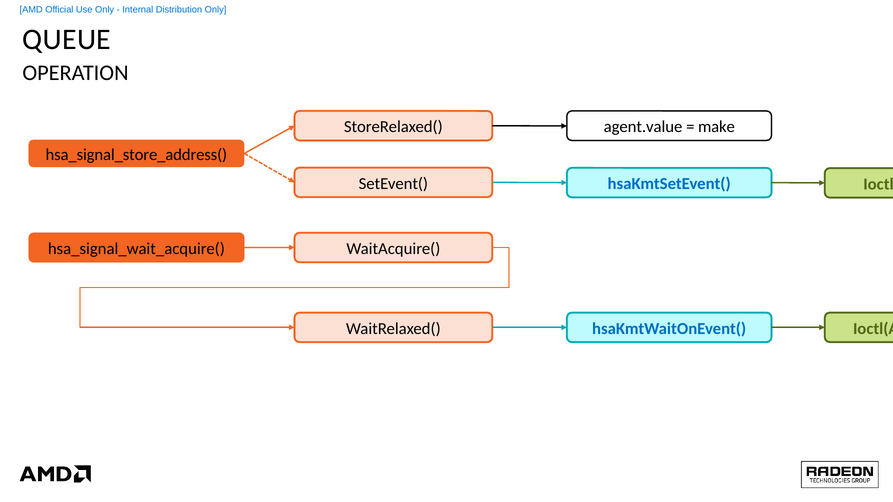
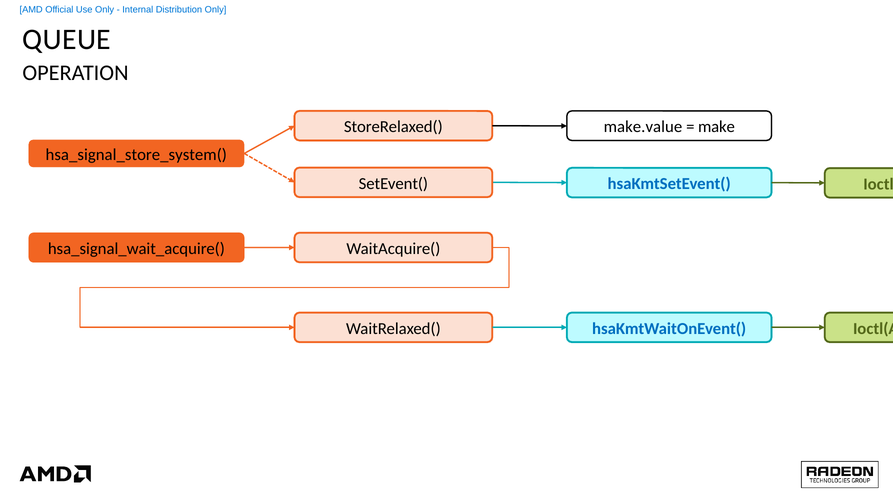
agent.value: agent.value -> make.value
hsa_signal_store_address(: hsa_signal_store_address( -> hsa_signal_store_system(
